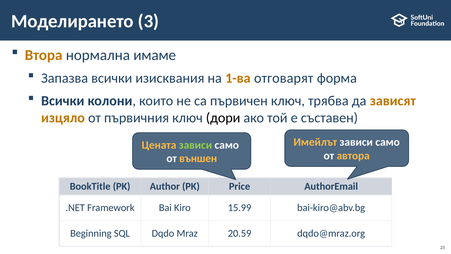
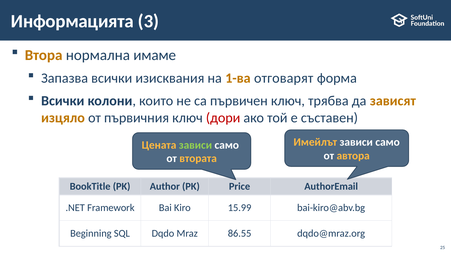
Моделирането: Моделирането -> Информацията
дори colour: black -> red
външен: външен -> втората
20.59: 20.59 -> 86.55
